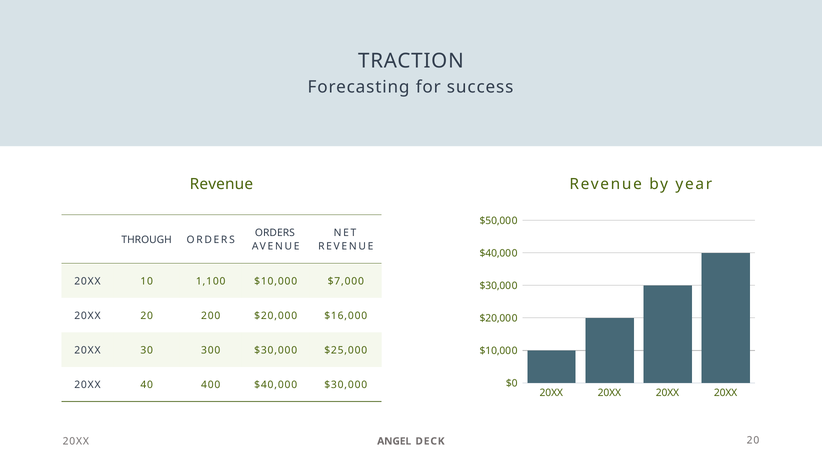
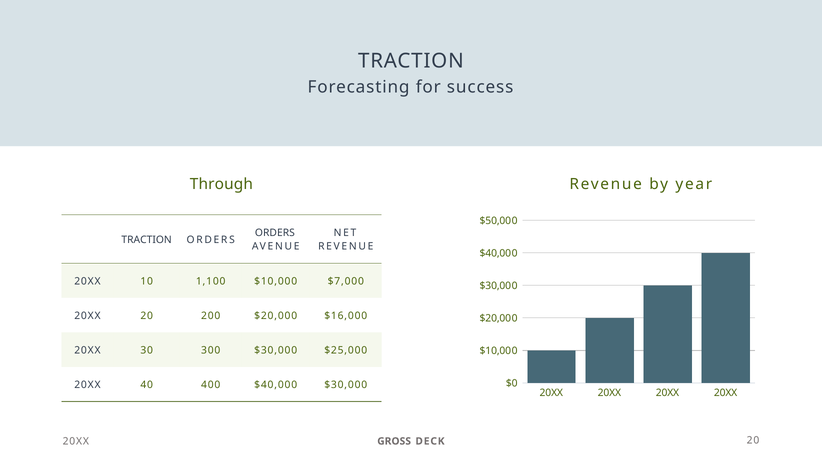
Revenue at (221, 184): Revenue -> Through
THROUGH at (147, 240): THROUGH -> TRACTION
ANGEL: ANGEL -> GROSS
